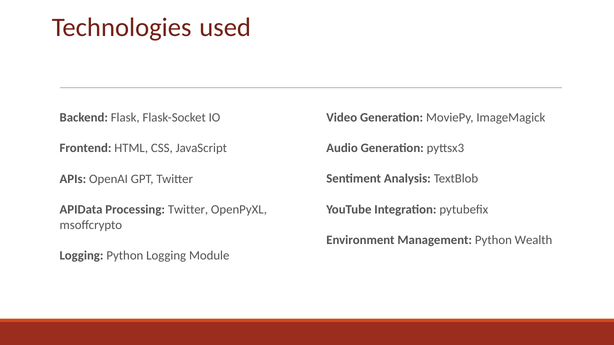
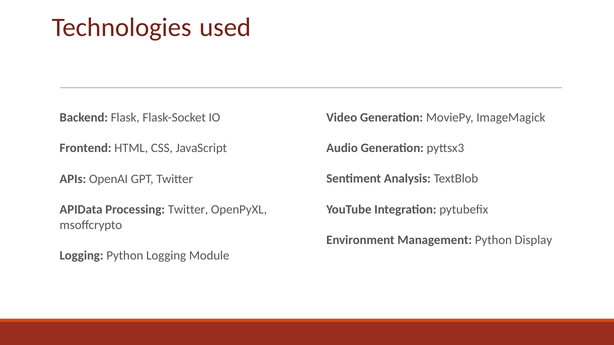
Wealth: Wealth -> Display
